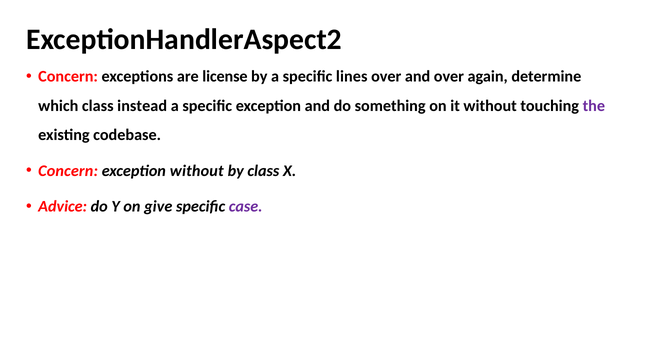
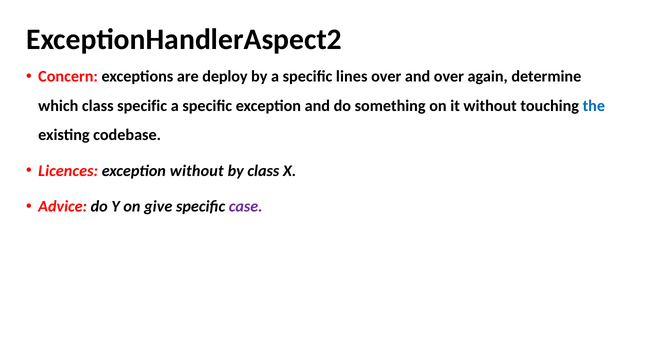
license: license -> deploy
class instead: instead -> specific
the colour: purple -> blue
Concern at (68, 171): Concern -> Licences
